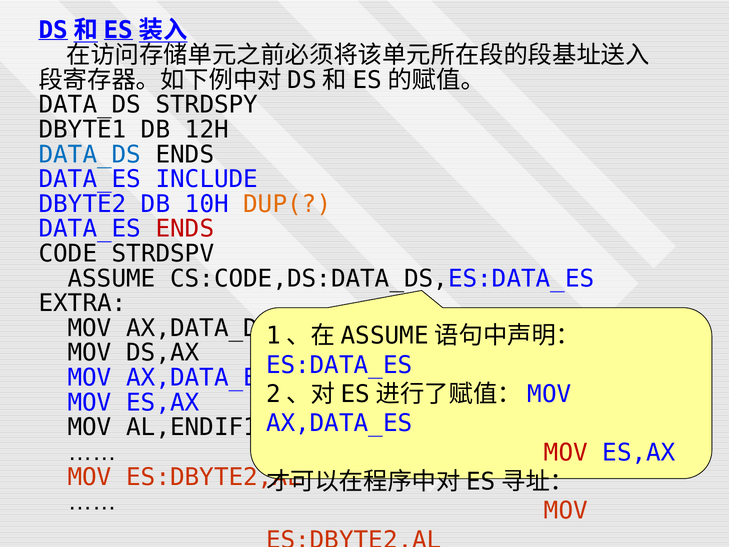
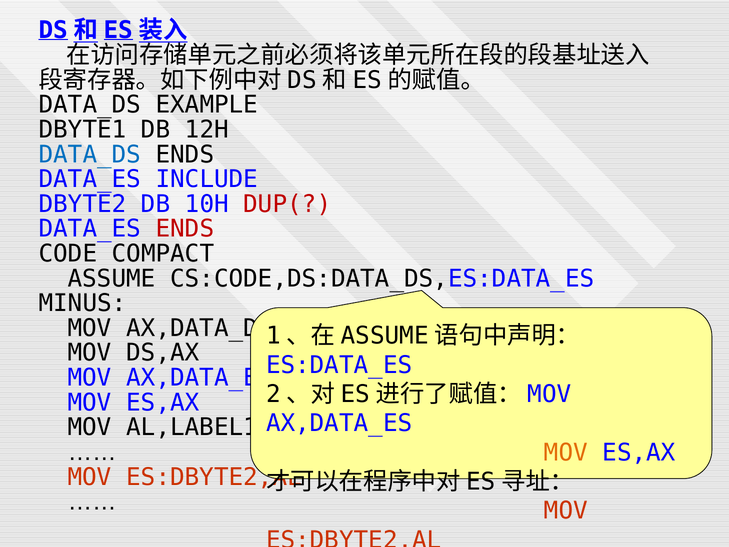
STRDSPY: STRDSPY -> EXAMPLE
DUP( colour: orange -> red
STRDSPV: STRDSPV -> COMPACT
EXTRA: EXTRA -> MINUS
AL,ENDIF1: AL,ENDIF1 -> AL,LABEL1
MOV at (566, 452) colour: red -> orange
